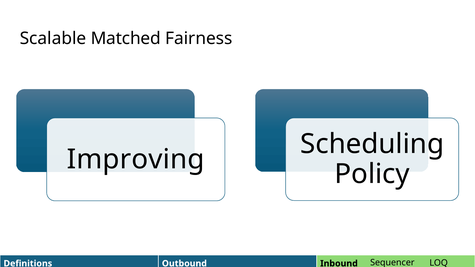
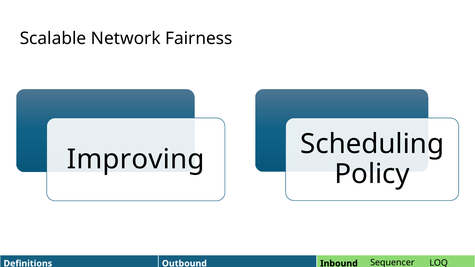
Matched: Matched -> Network
